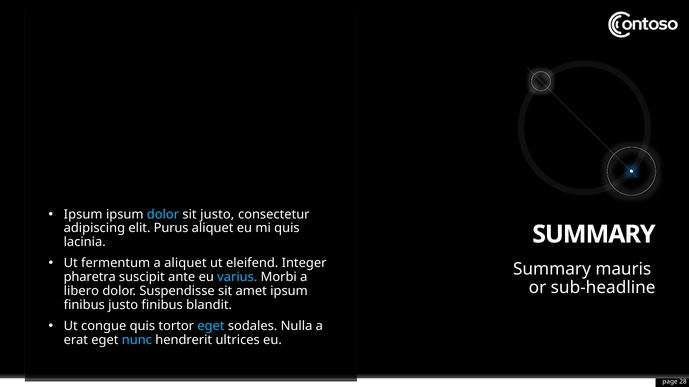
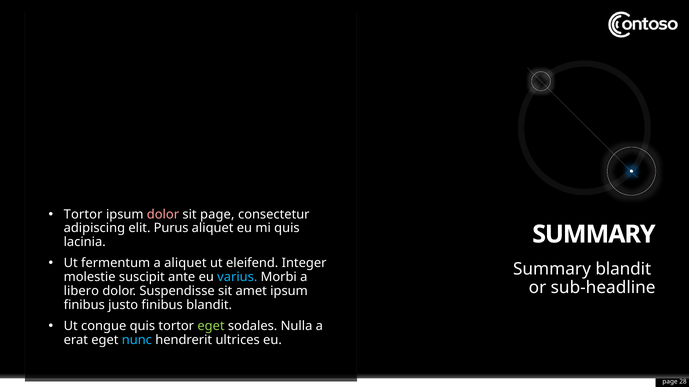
Ipsum at (83, 215): Ipsum -> Tortor
dolor at (163, 215) colour: light blue -> pink
sit justo: justo -> page
Summary mauris: mauris -> blandit
pharetra: pharetra -> molestie
eget at (211, 327) colour: light blue -> light green
